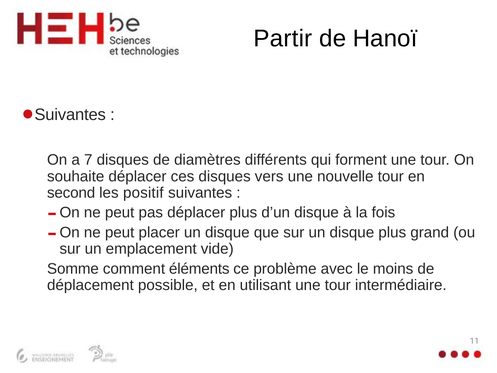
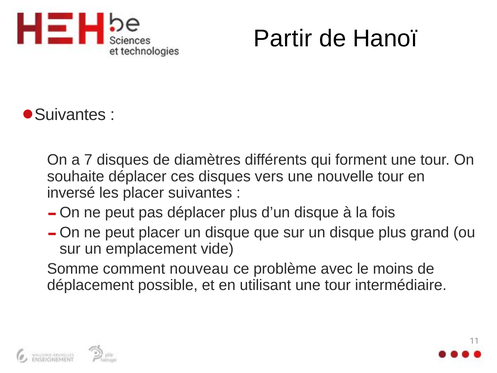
second: second -> inversé
les positif: positif -> placer
éléments: éléments -> nouveau
